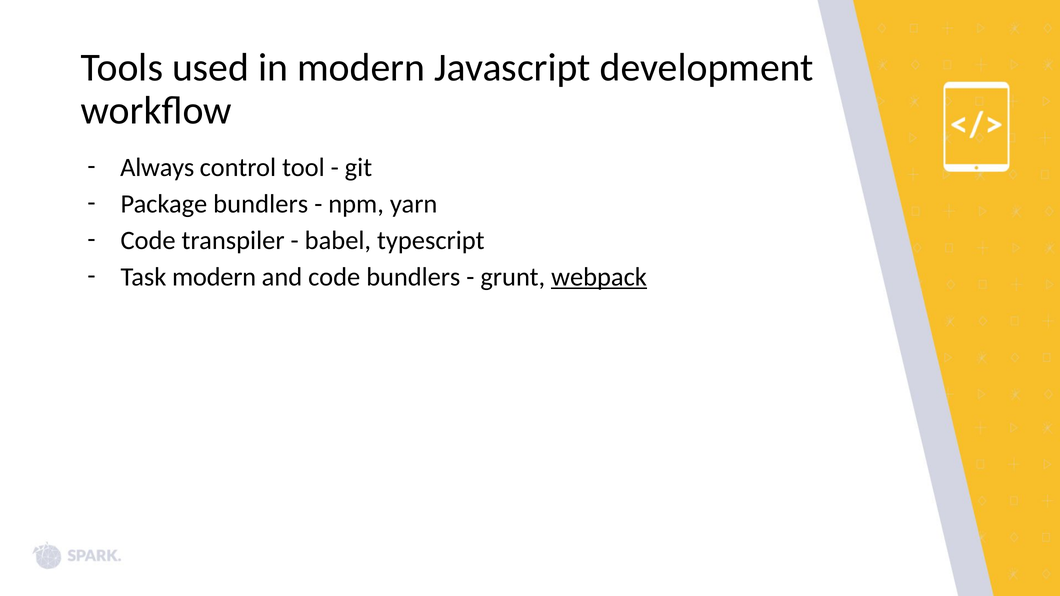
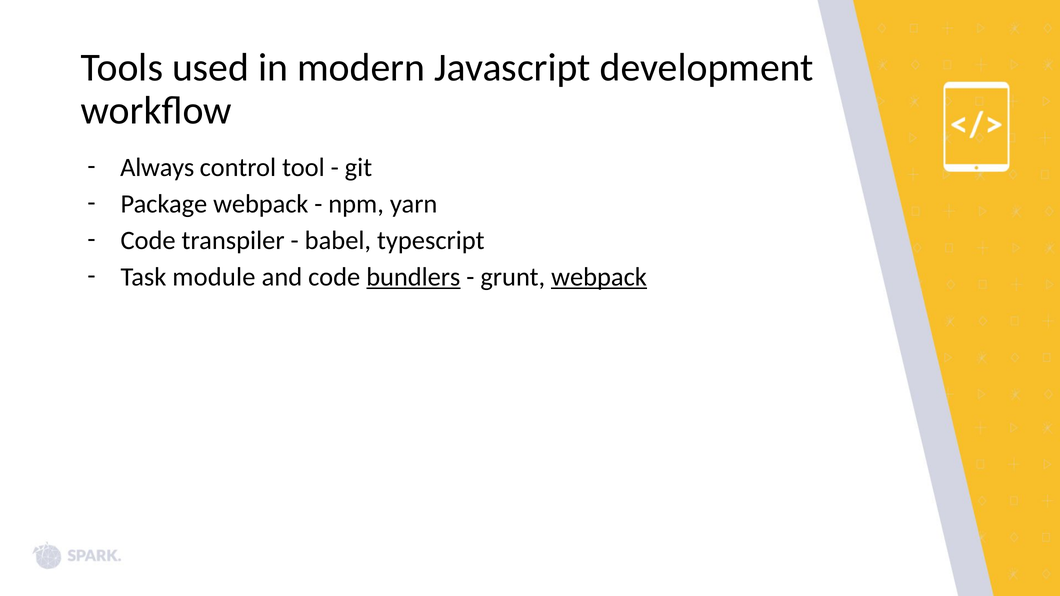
Package bundlers: bundlers -> webpack
Task modern: modern -> module
bundlers at (413, 277) underline: none -> present
